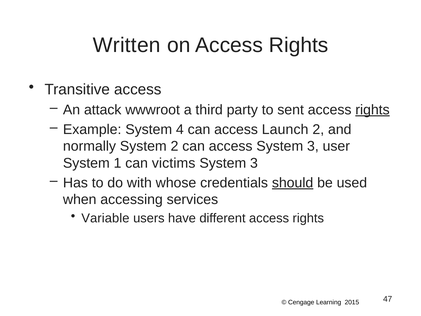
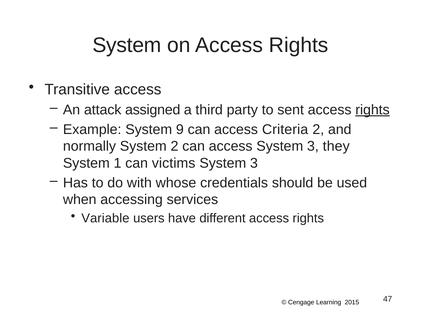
Written at (127, 45): Written -> System
wwwroot: wwwroot -> assigned
4: 4 -> 9
Launch: Launch -> Criteria
user: user -> they
should underline: present -> none
